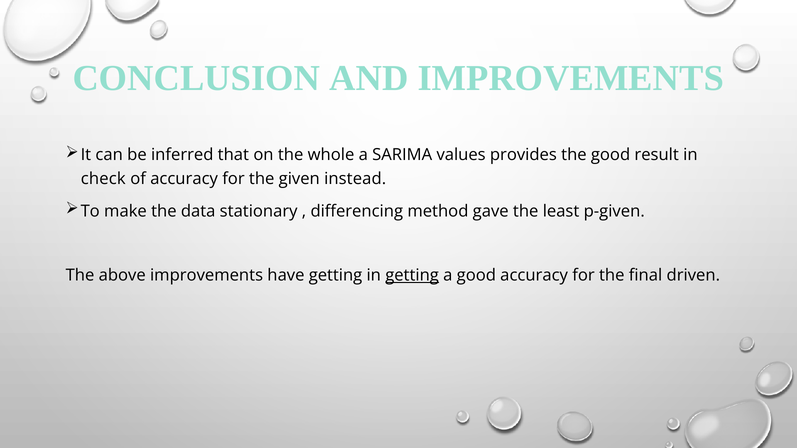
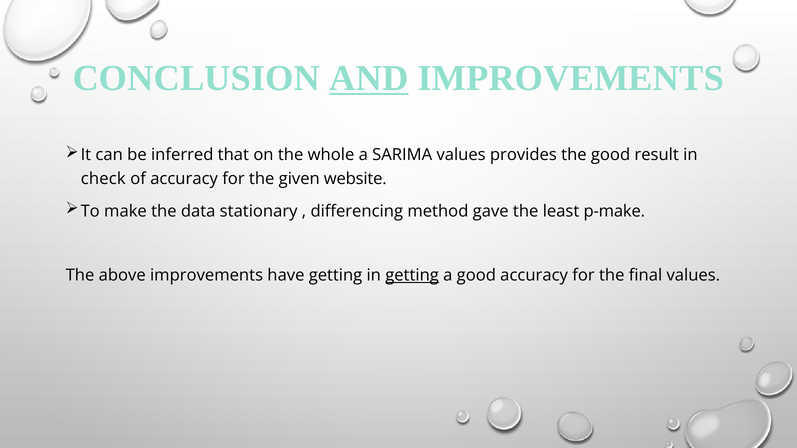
AND underline: none -> present
instead: instead -> website
p-given: p-given -> p-make
final driven: driven -> values
